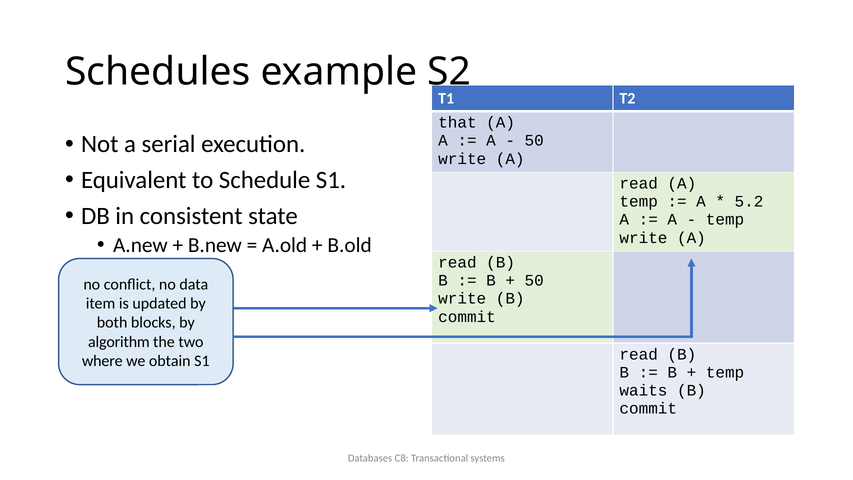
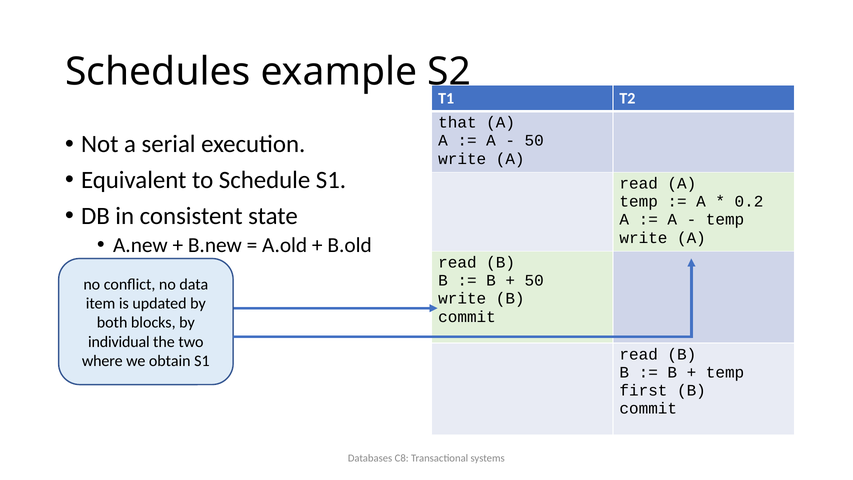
5.2: 5.2 -> 0.2
algorithm: algorithm -> individual
waits: waits -> first
